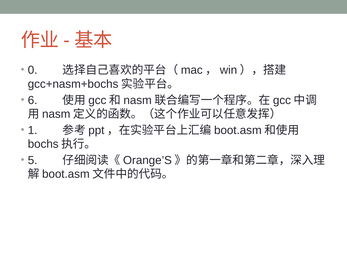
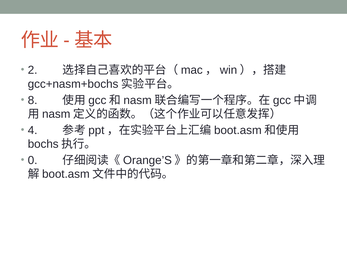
0: 0 -> 2
6: 6 -> 8
1: 1 -> 4
5: 5 -> 0
